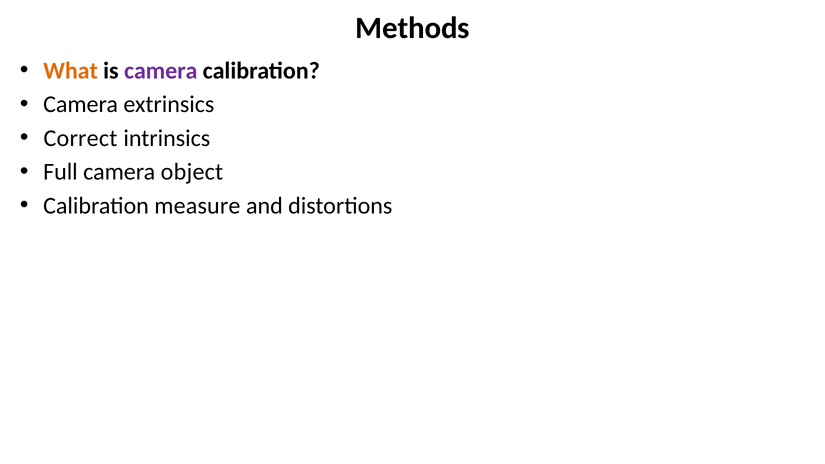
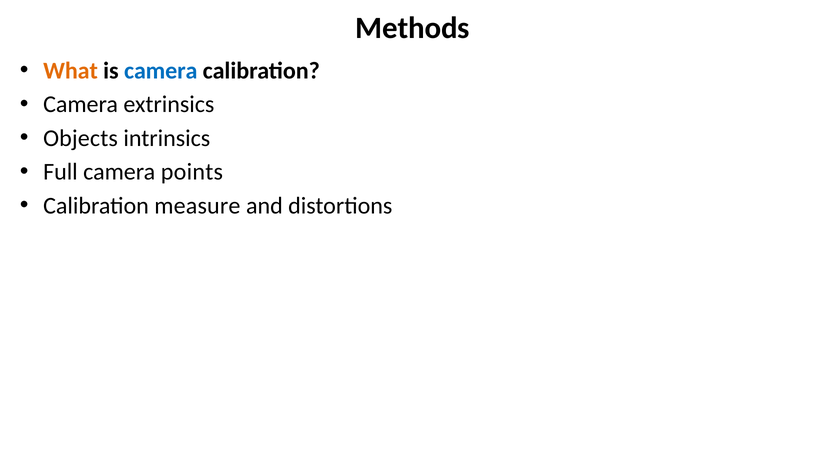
camera at (161, 71) colour: purple -> blue
Correct: Correct -> Objects
object: object -> points
